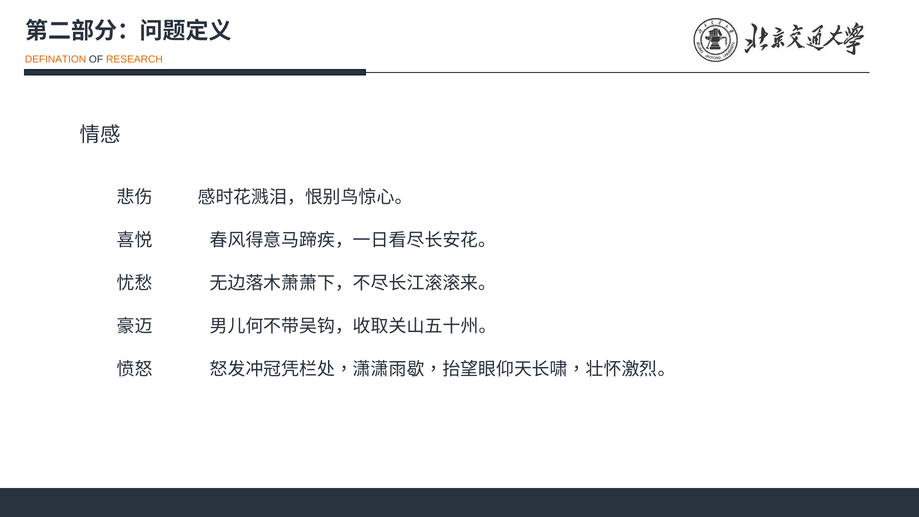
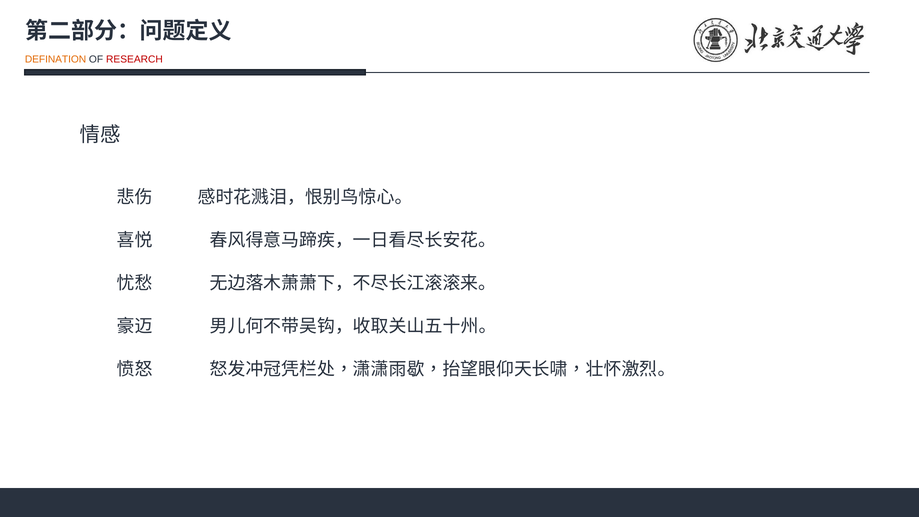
RESEARCH colour: orange -> red
